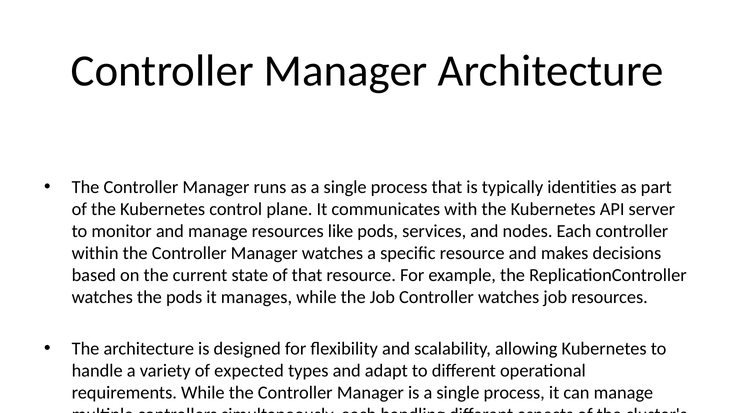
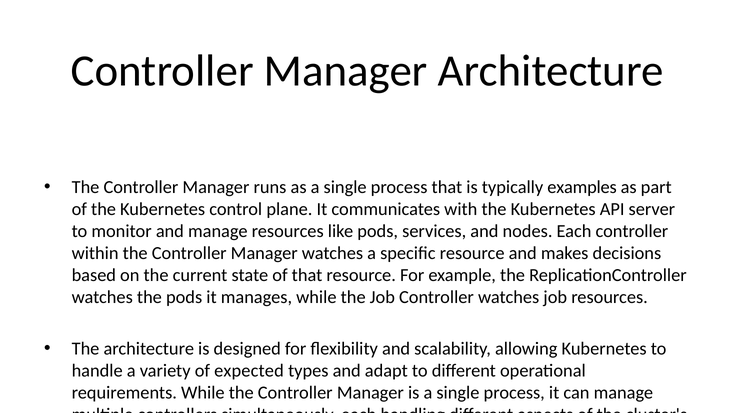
identities: identities -> examples
